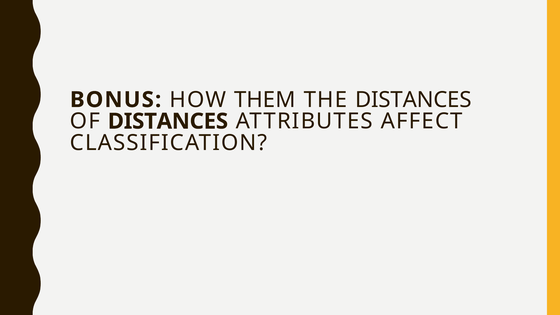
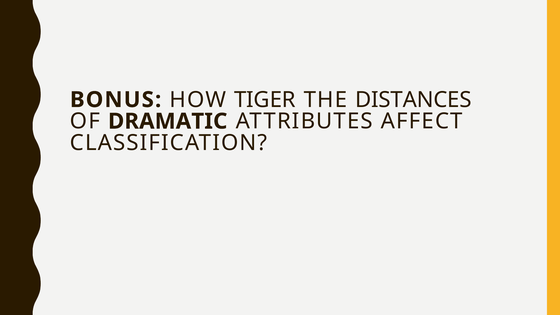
THEM: THEM -> TIGER
OF DISTANCES: DISTANCES -> DRAMATIC
